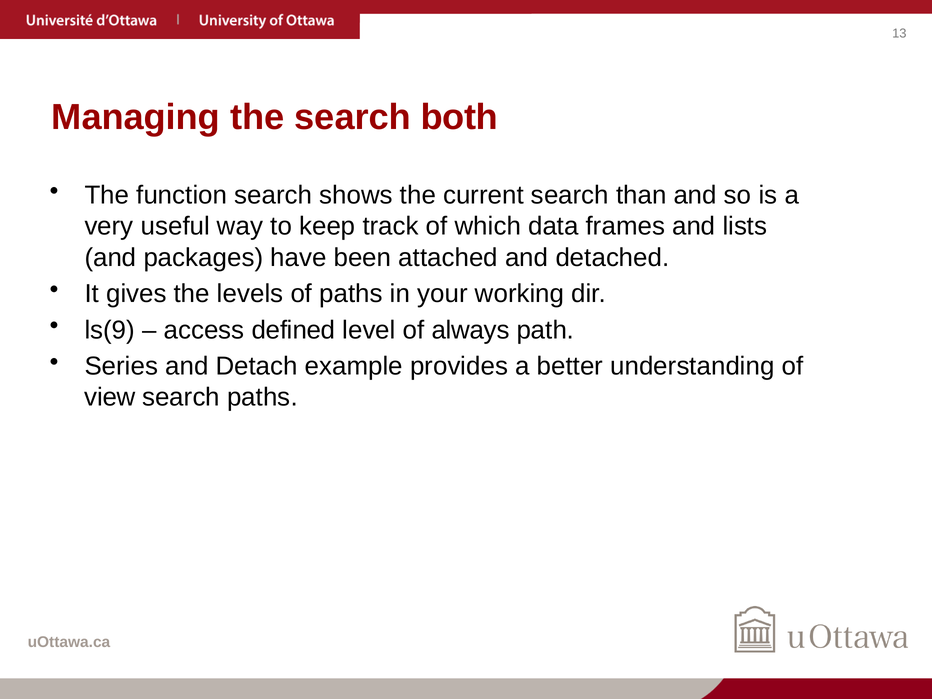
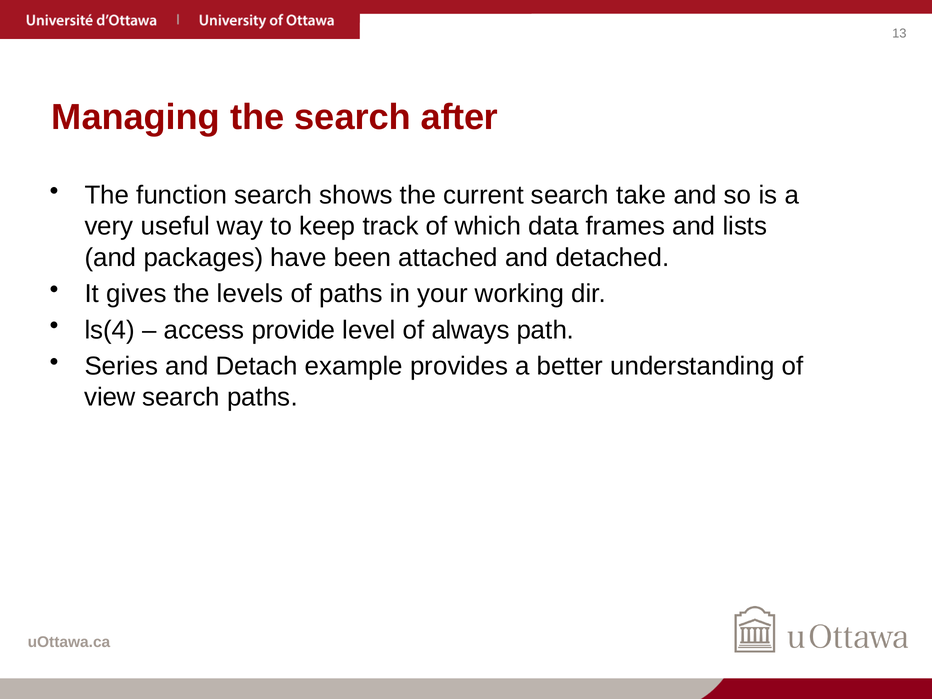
both: both -> after
than: than -> take
ls(9: ls(9 -> ls(4
defined: defined -> provide
